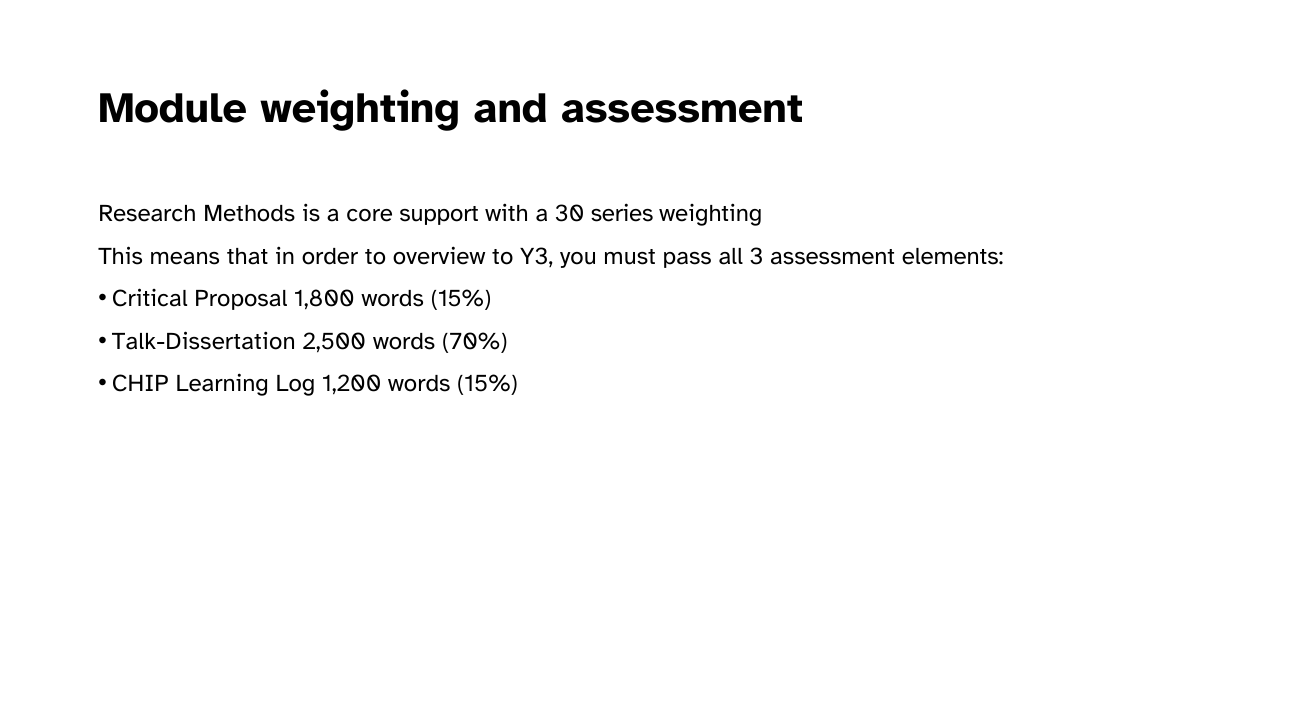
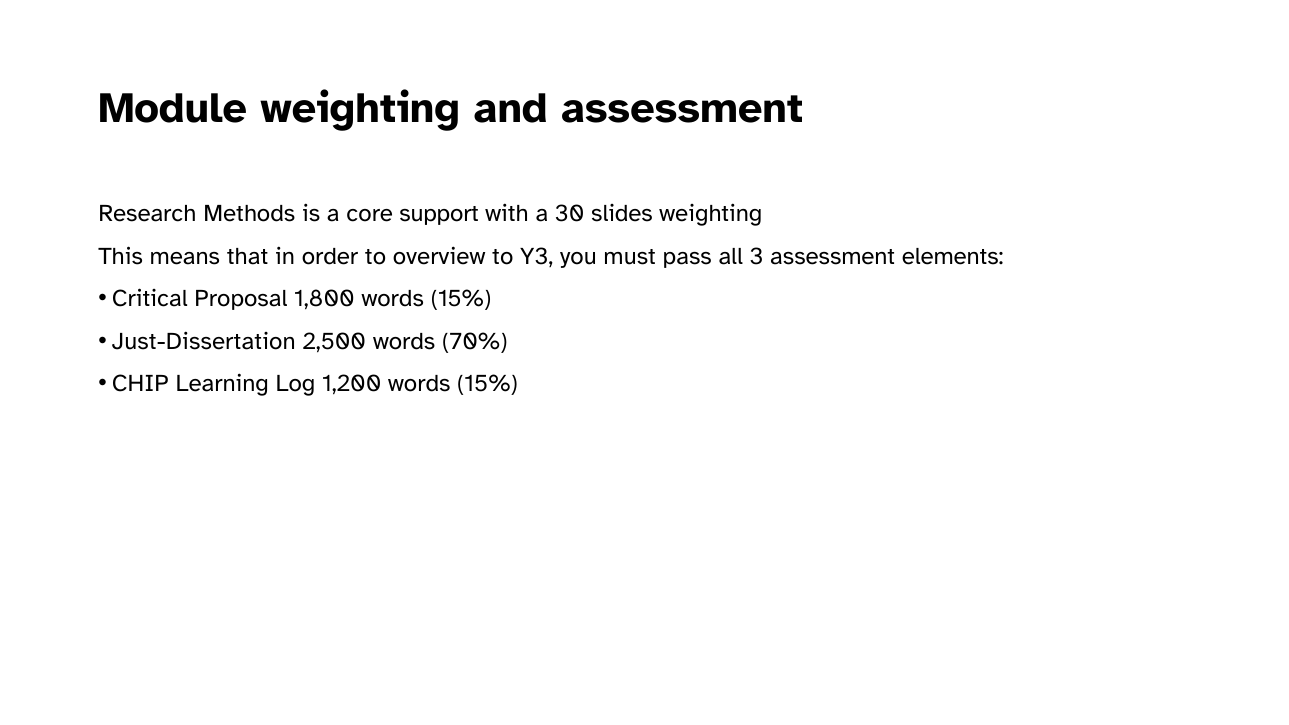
series: series -> slides
Talk-Dissertation: Talk-Dissertation -> Just-Dissertation
